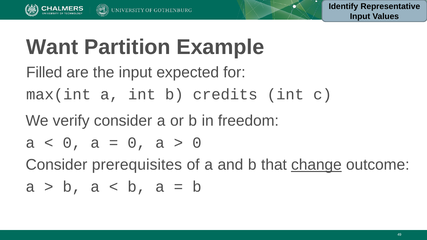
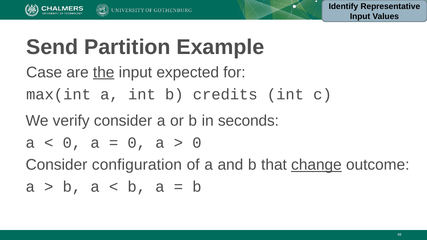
Want: Want -> Send
Filled: Filled -> Case
the underline: none -> present
freedom: freedom -> seconds
prerequisites: prerequisites -> configuration
